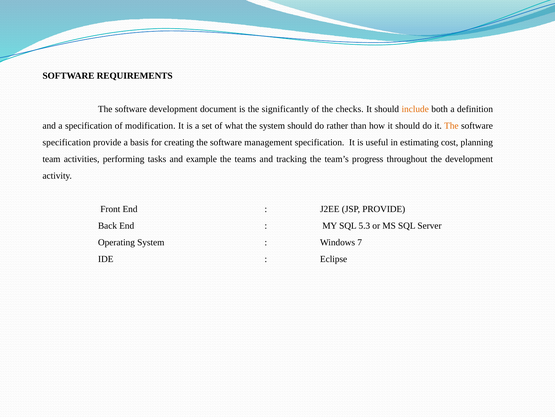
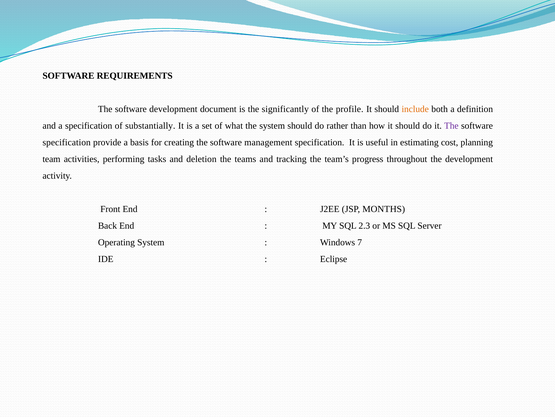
checks: checks -> profile
modification: modification -> substantially
The at (451, 126) colour: orange -> purple
example: example -> deletion
JSP PROVIDE: PROVIDE -> MONTHS
5.3: 5.3 -> 2.3
